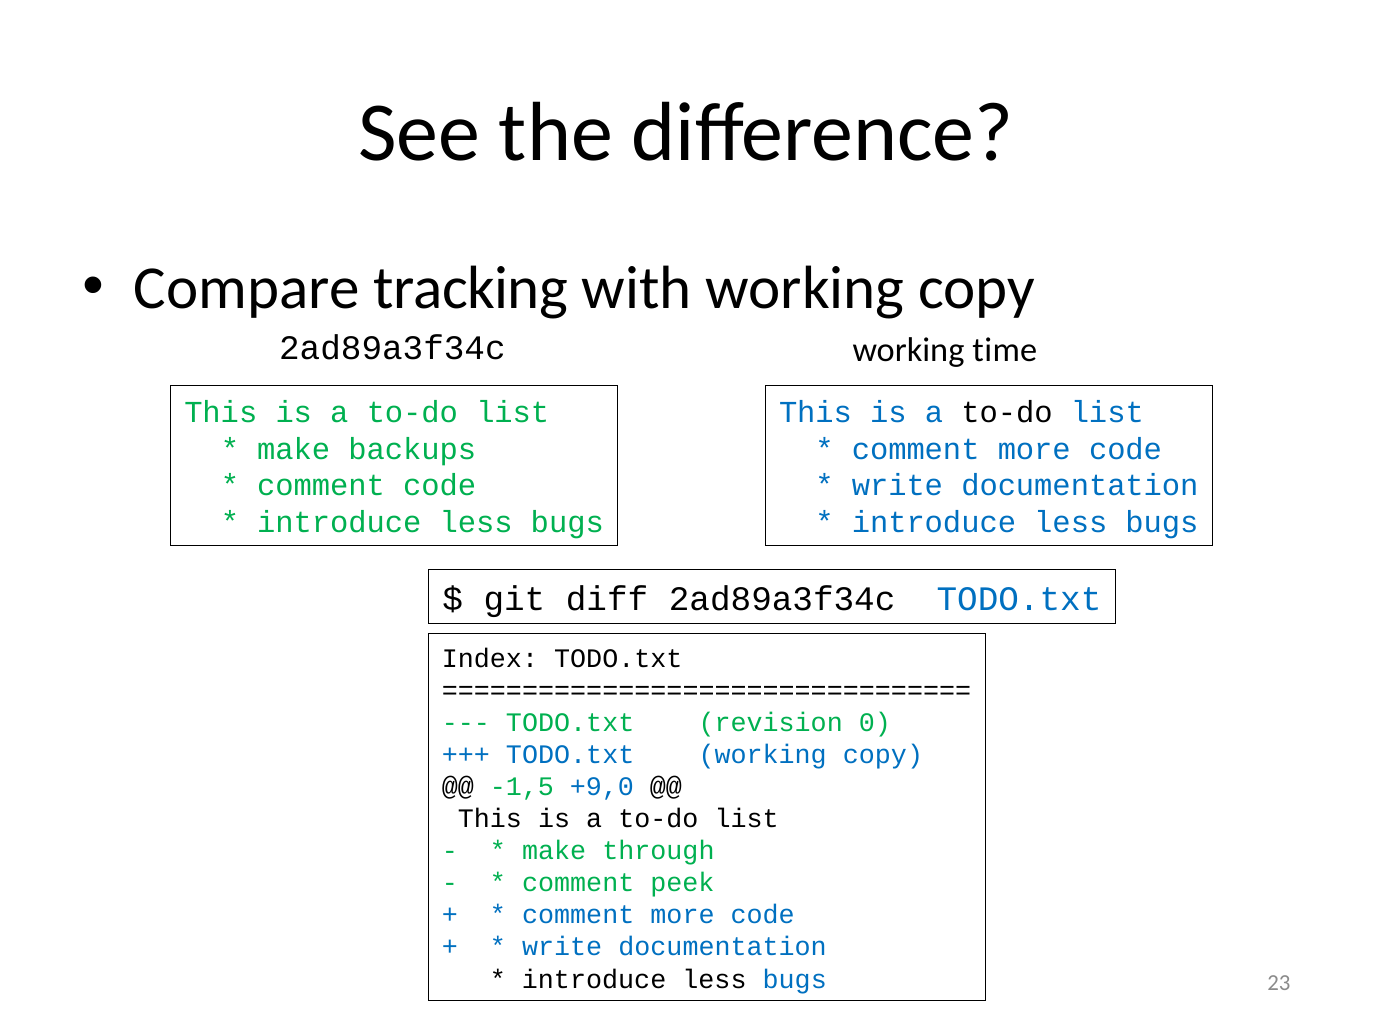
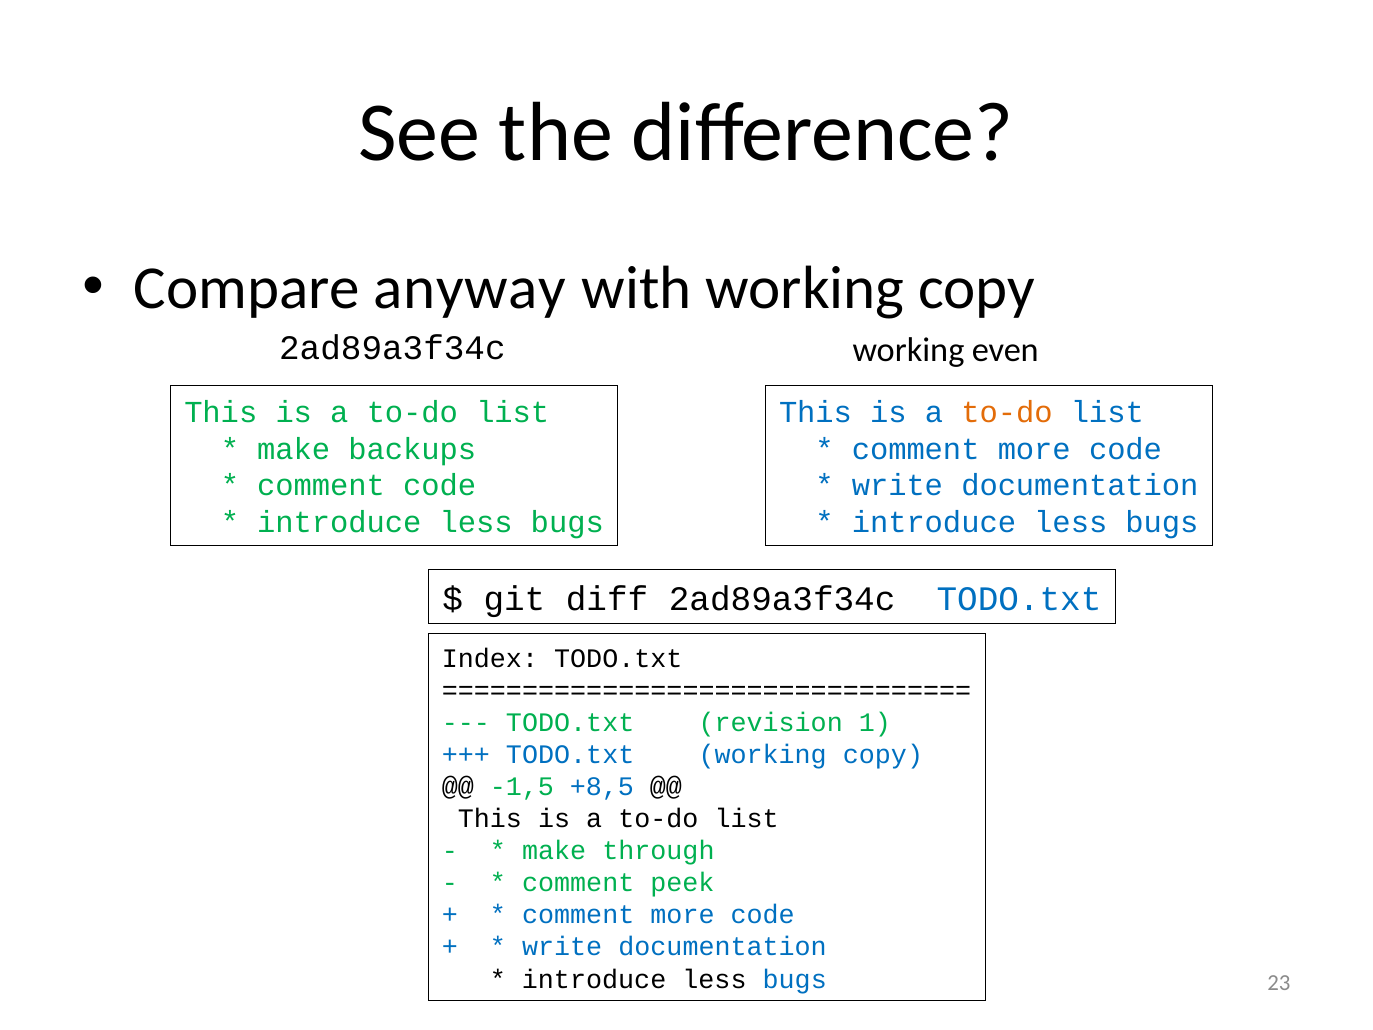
tracking: tracking -> anyway
time: time -> even
to-do at (1007, 412) colour: black -> orange
0: 0 -> 1
+9,0: +9,0 -> +8,5
